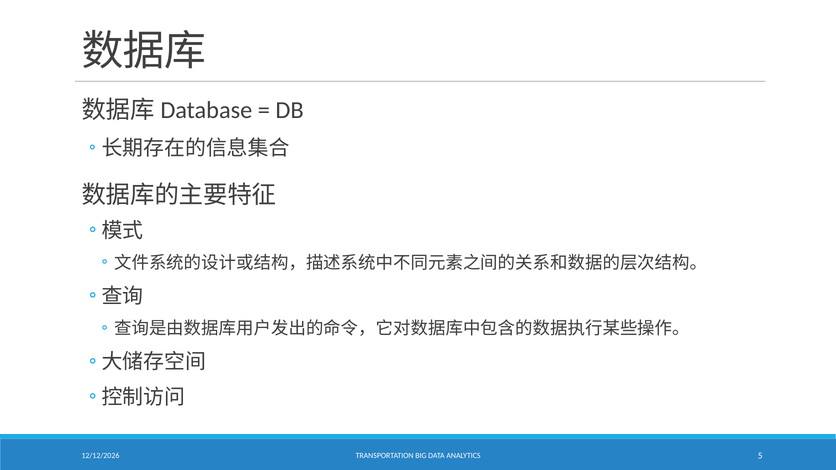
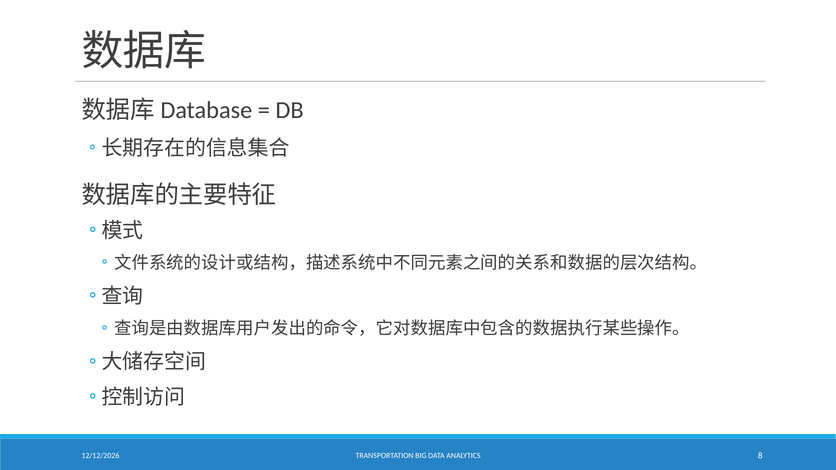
5: 5 -> 8
